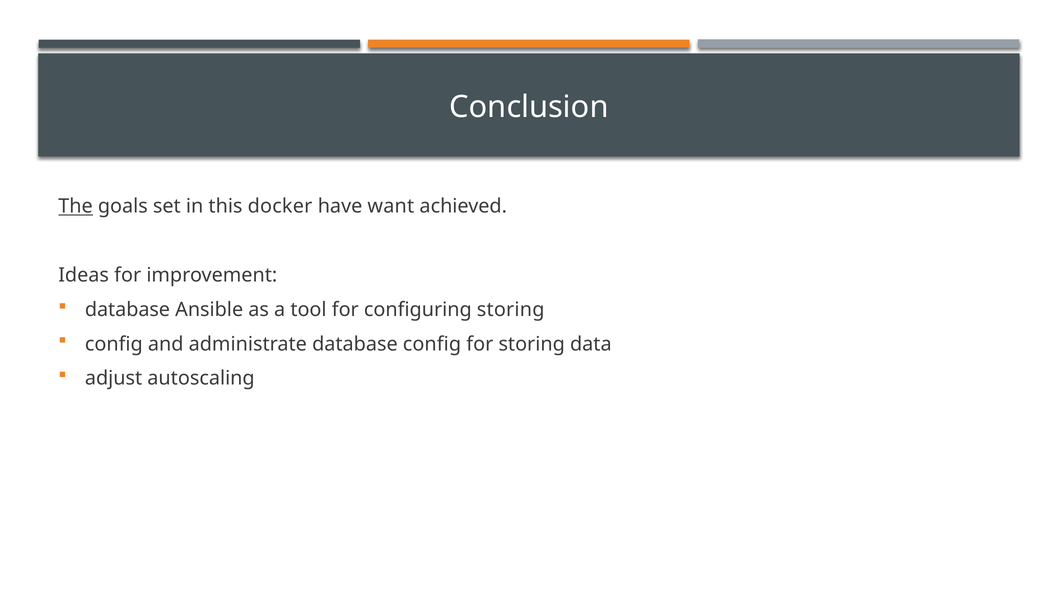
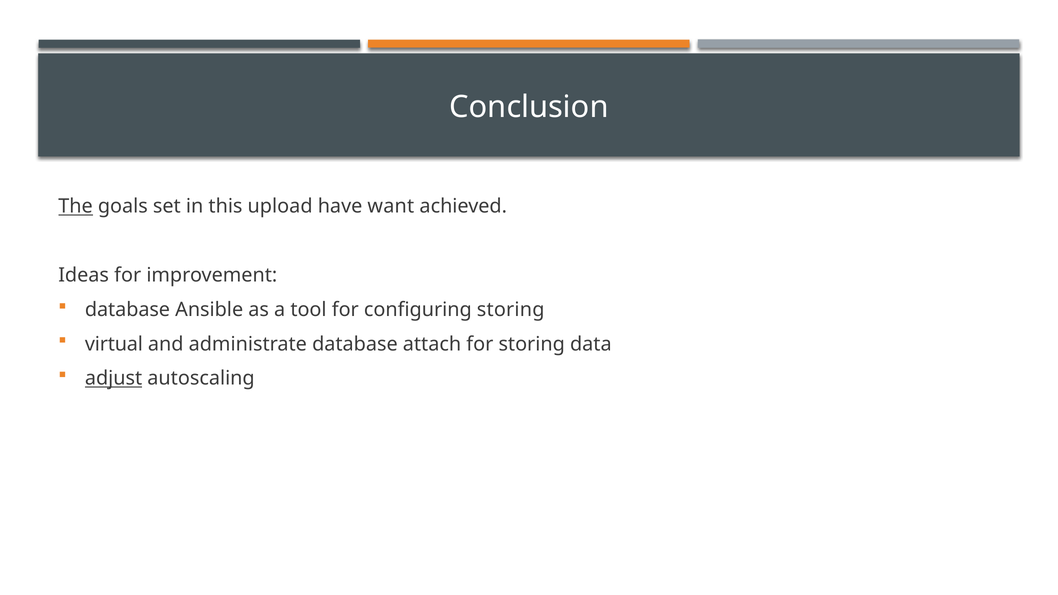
docker: docker -> upload
config at (114, 344): config -> virtual
database config: config -> attach
adjust underline: none -> present
